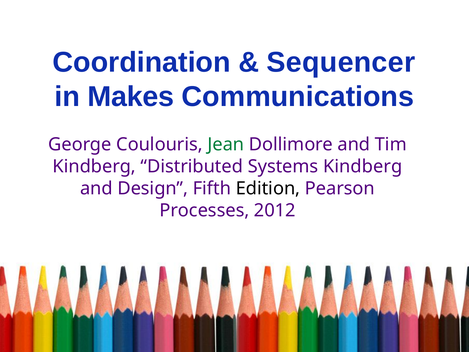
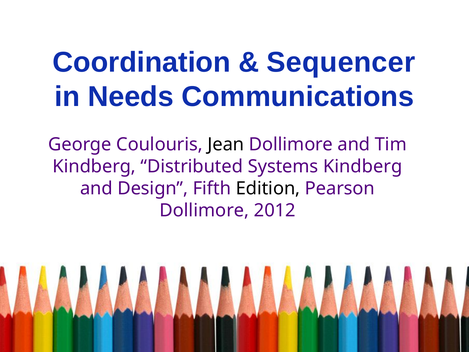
Makes: Makes -> Needs
Jean colour: green -> black
Processes at (204, 210): Processes -> Dollimore
